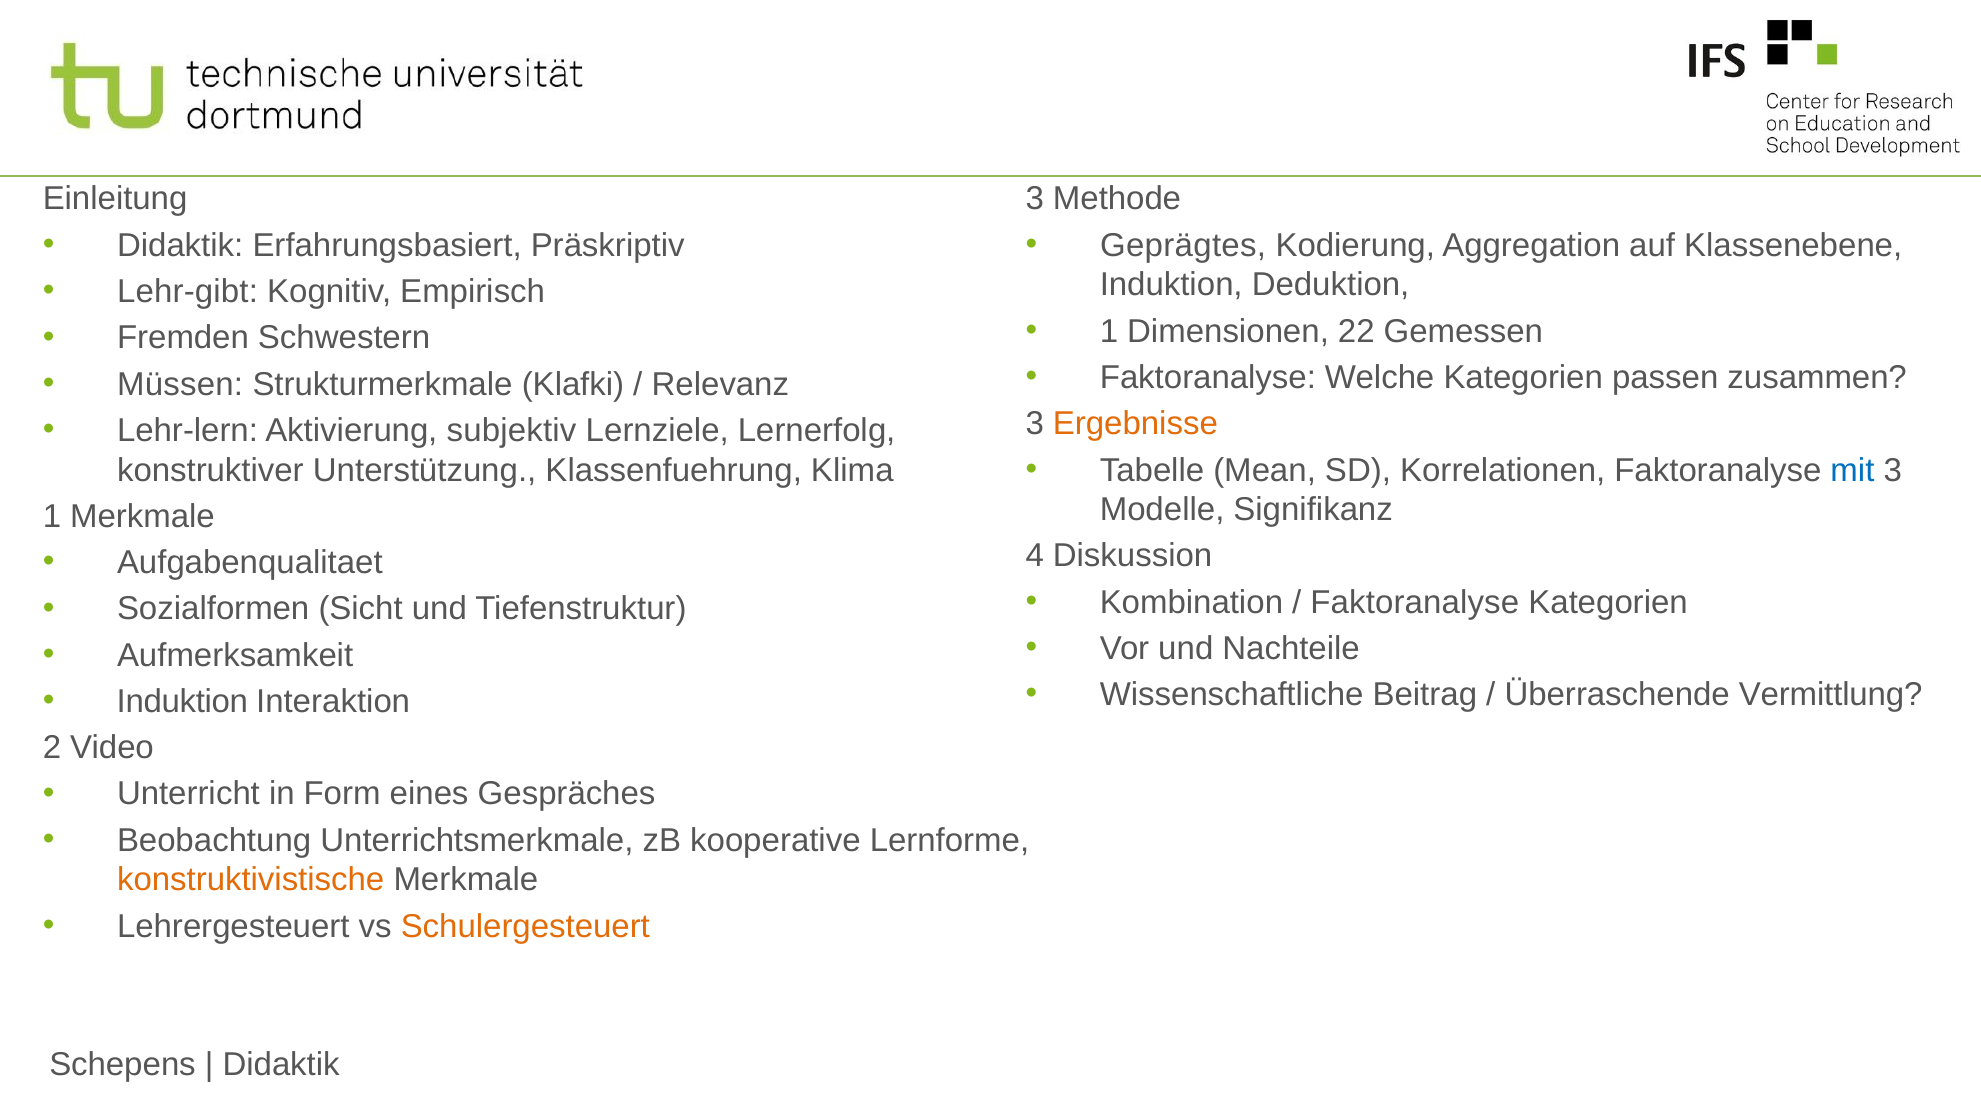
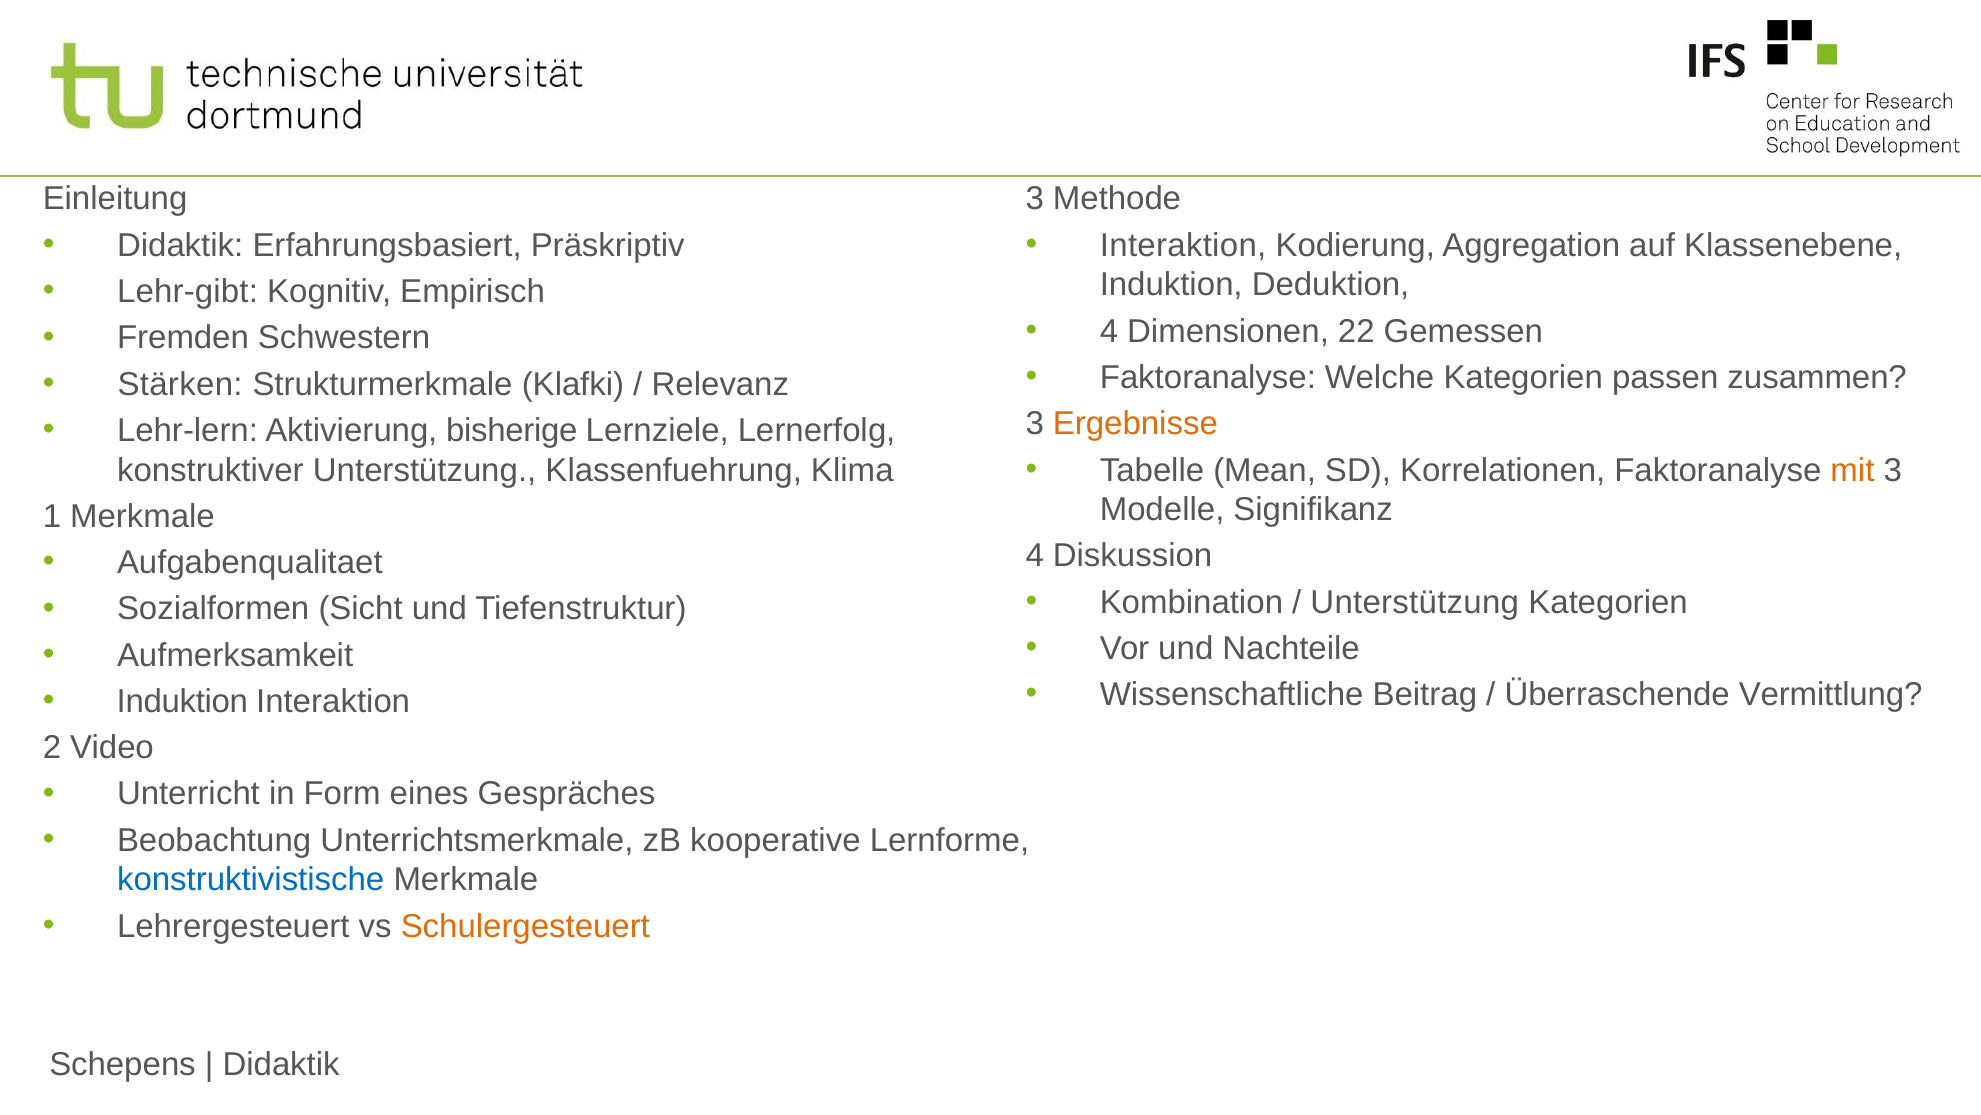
Geprägtes at (1183, 245): Geprägtes -> Interaktion
1 at (1109, 331): 1 -> 4
Müssen: Müssen -> Stärken
subjektiv: subjektiv -> bisherige
mit colour: blue -> orange
Faktoranalyse at (1415, 602): Faktoranalyse -> Unterstützung
konstruktivistische colour: orange -> blue
